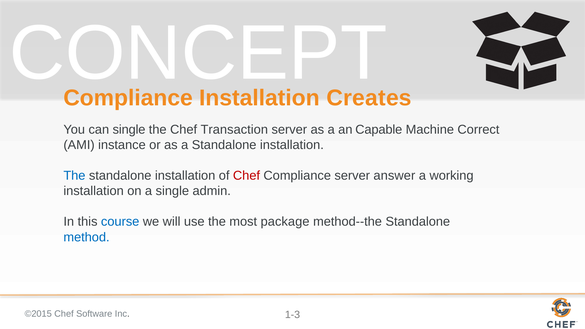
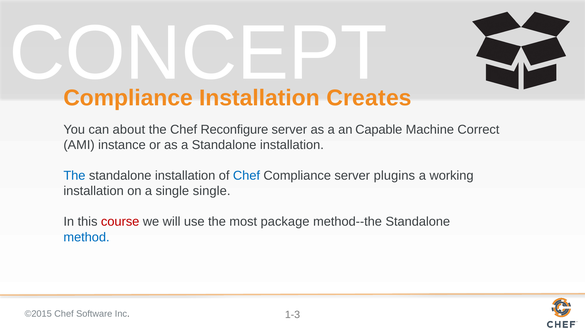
can single: single -> about
Transaction: Transaction -> Reconfigure
Chef at (246, 176) colour: red -> blue
answer: answer -> plugins
single admin: admin -> single
course colour: blue -> red
